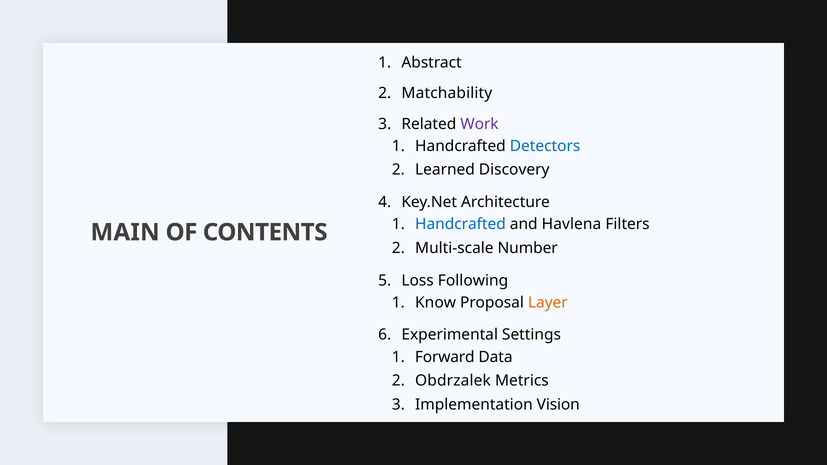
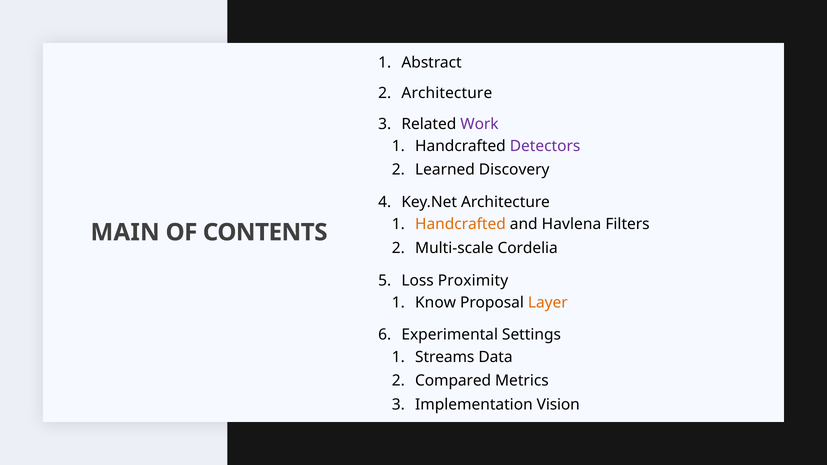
Matchability at (447, 93): Matchability -> Architecture
Detectors colour: blue -> purple
Handcrafted at (460, 224) colour: blue -> orange
Number: Number -> Cordelia
Following: Following -> Proximity
Forward: Forward -> Streams
Obdrzalek: Obdrzalek -> Compared
